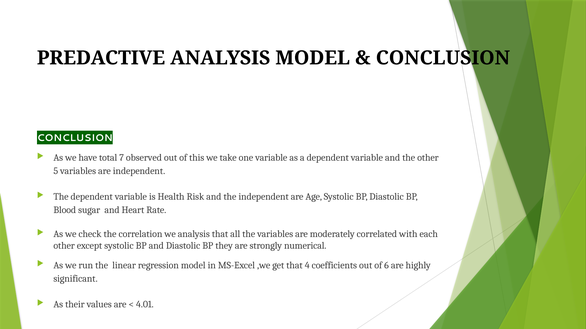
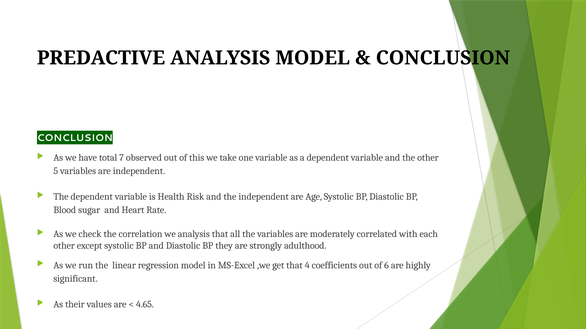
numerical: numerical -> adulthood
4.01: 4.01 -> 4.65
